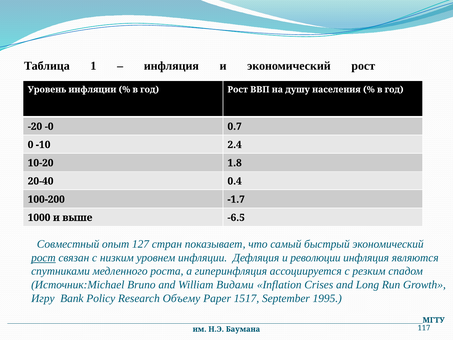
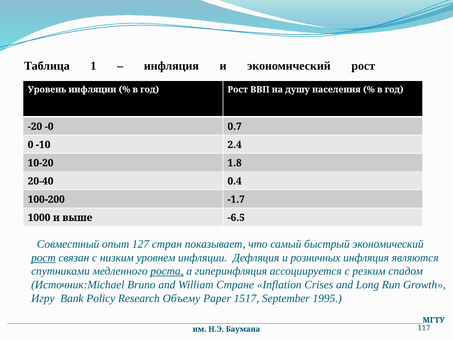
революции: революции -> розничных
роста underline: none -> present
Видами: Видами -> Стране
